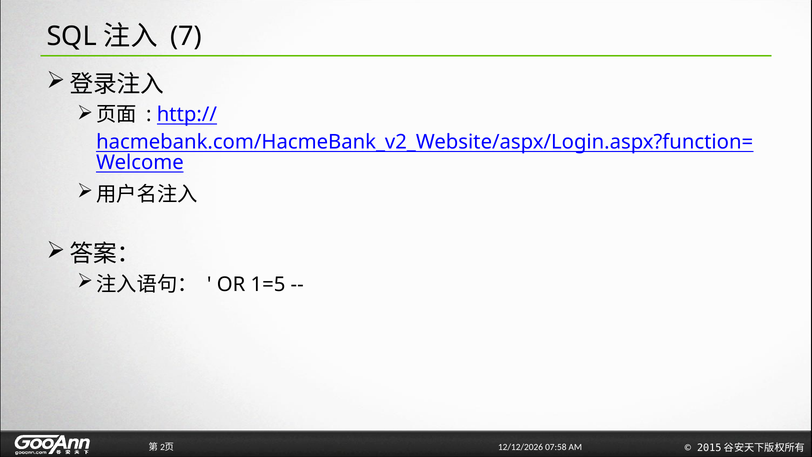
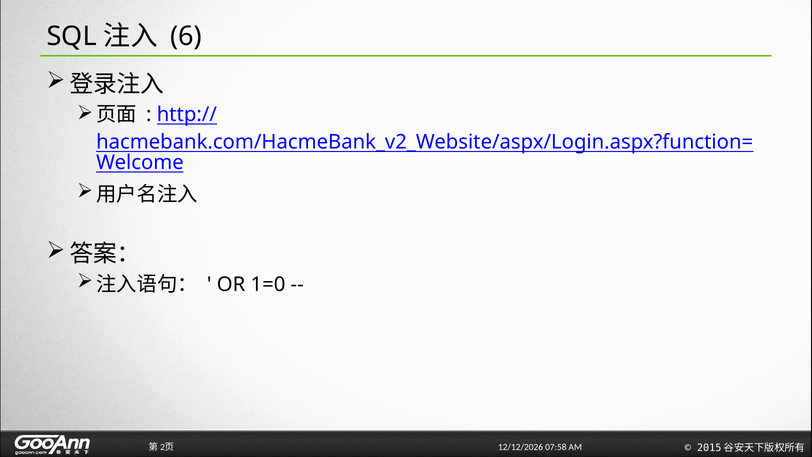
7: 7 -> 6
1=5: 1=5 -> 1=0
